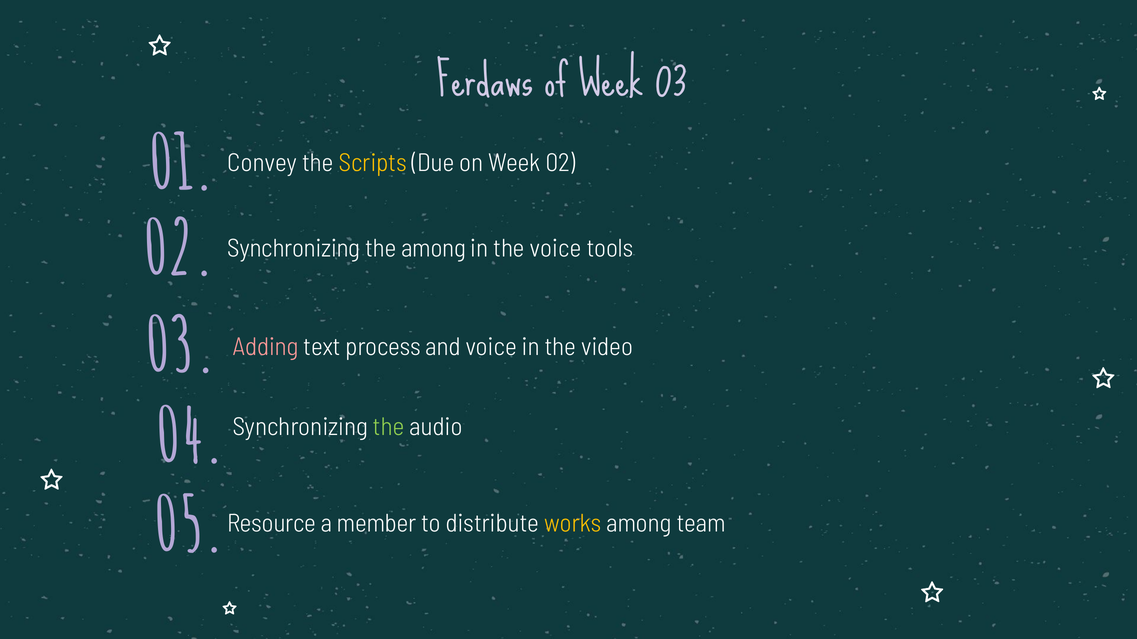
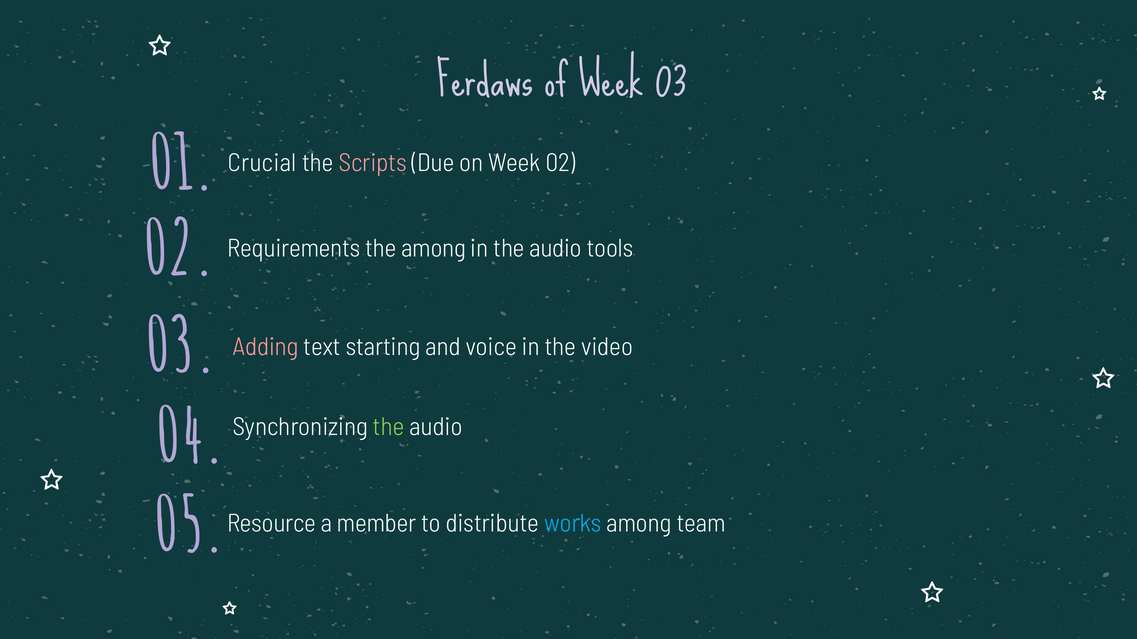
Convey: Convey -> Crucial
Scripts colour: yellow -> pink
02 Synchronizing: Synchronizing -> Requirements
in the voice: voice -> audio
process: process -> starting
works colour: yellow -> light blue
